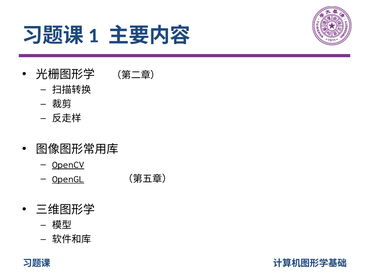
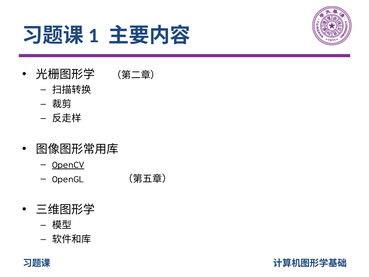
OpenGL underline: present -> none
